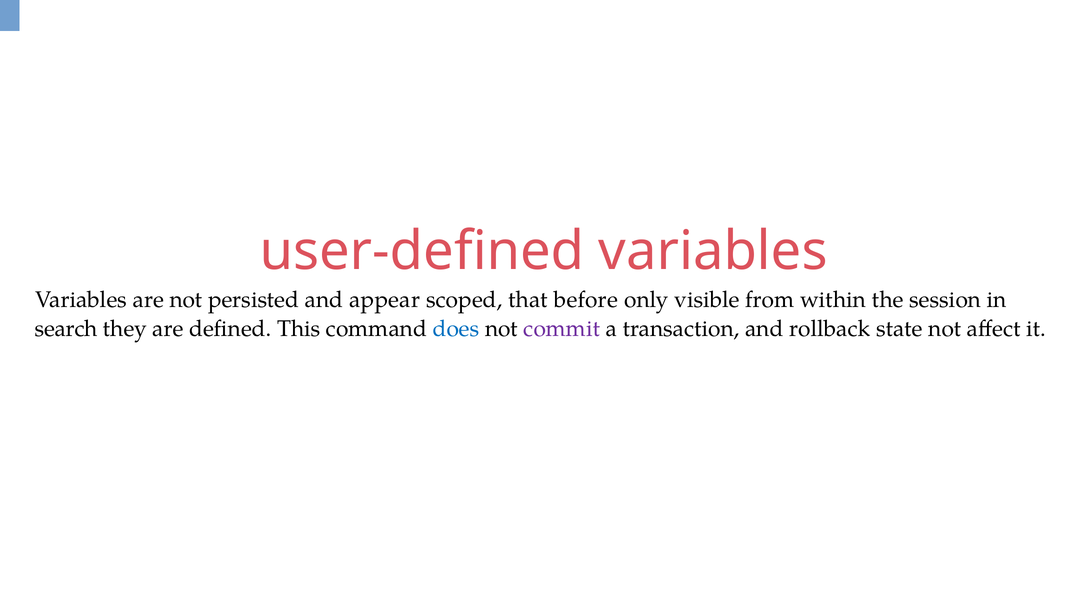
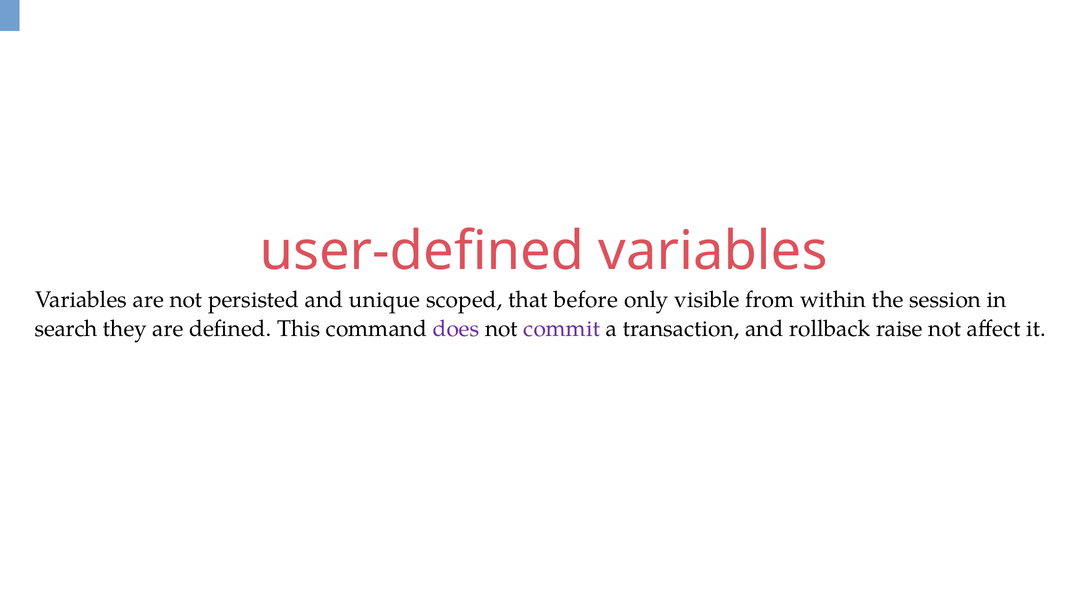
appear: appear -> unique
does colour: blue -> purple
state: state -> raise
